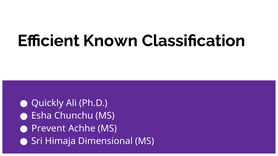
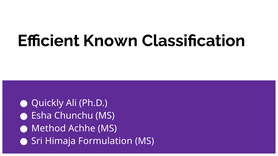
Prevent: Prevent -> Method
Dimensional: Dimensional -> Formulation
